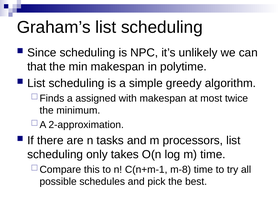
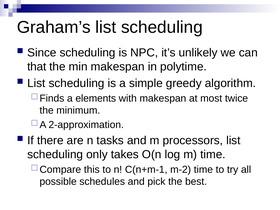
assigned: assigned -> elements
m-8: m-8 -> m-2
